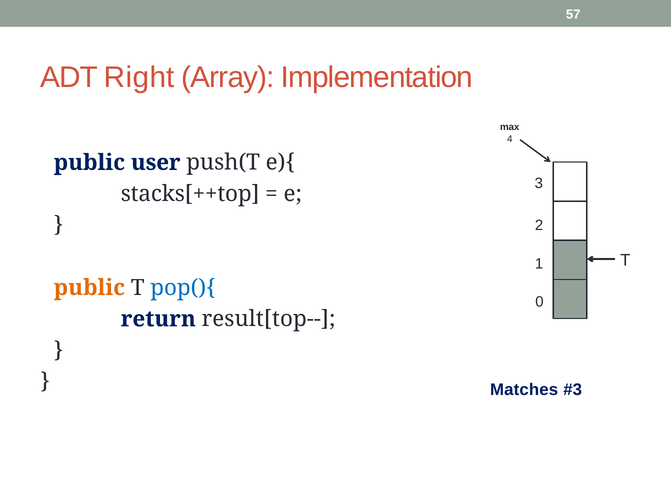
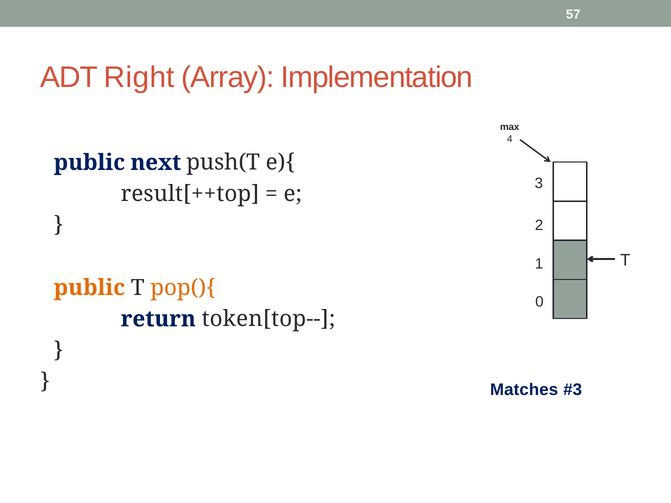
user: user -> next
stacks[++top: stacks[++top -> result[++top
pop(){ colour: blue -> orange
result[top--: result[top-- -> token[top--
